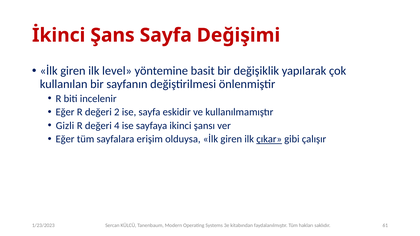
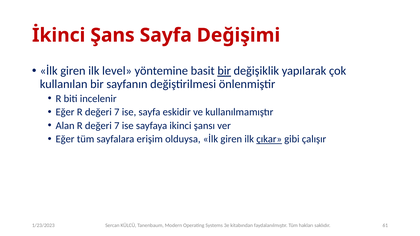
bir at (224, 71) underline: none -> present
Eğer R değeri 2: 2 -> 7
Gizli: Gizli -> Alan
4 at (117, 126): 4 -> 7
